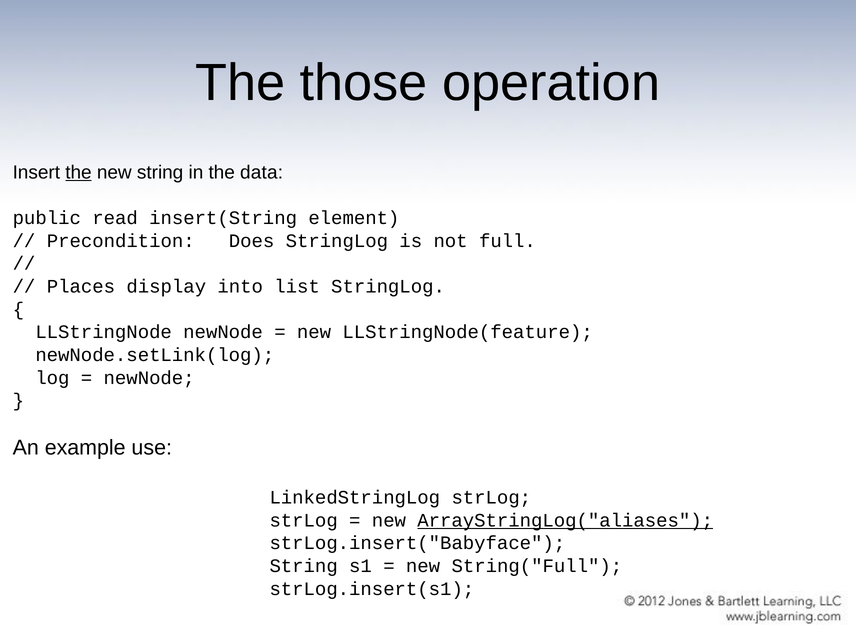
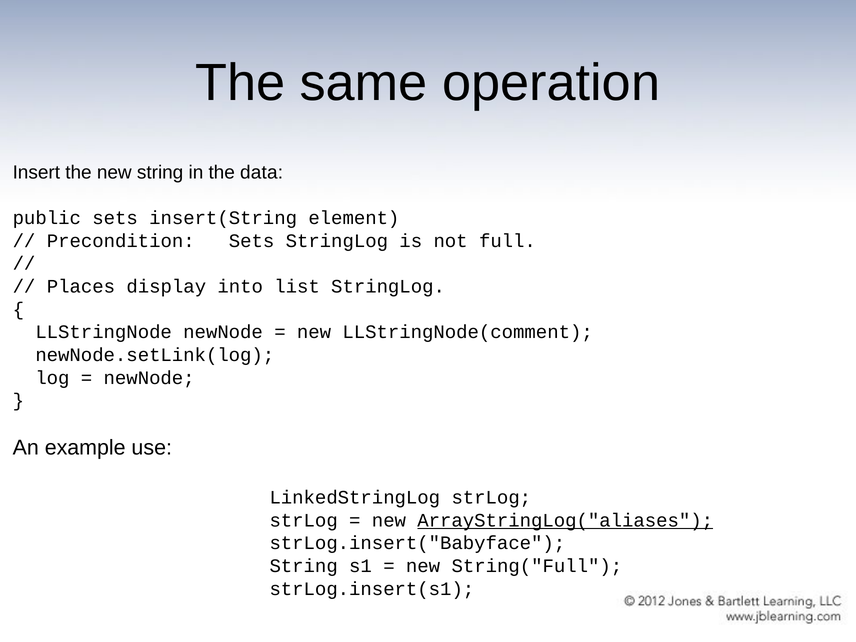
those: those -> same
the at (78, 172) underline: present -> none
public read: read -> sets
Precondition Does: Does -> Sets
LLStringNode(feature: LLStringNode(feature -> LLStringNode(comment
